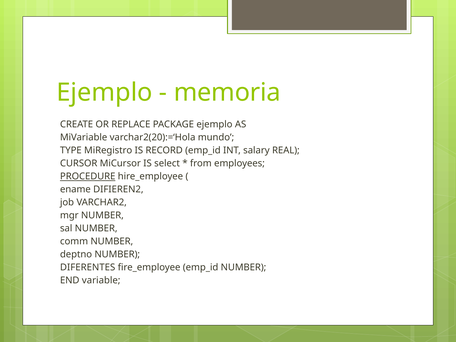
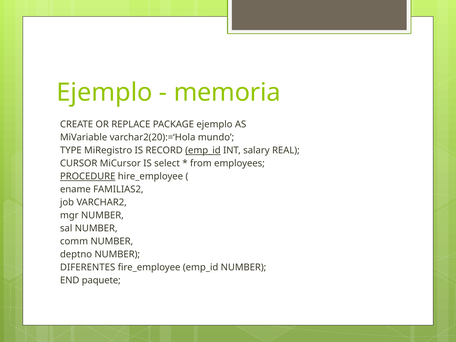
emp_id at (203, 151) underline: none -> present
DIFIEREN2: DIFIEREN2 -> FAMILIAS2
variable: variable -> paquete
